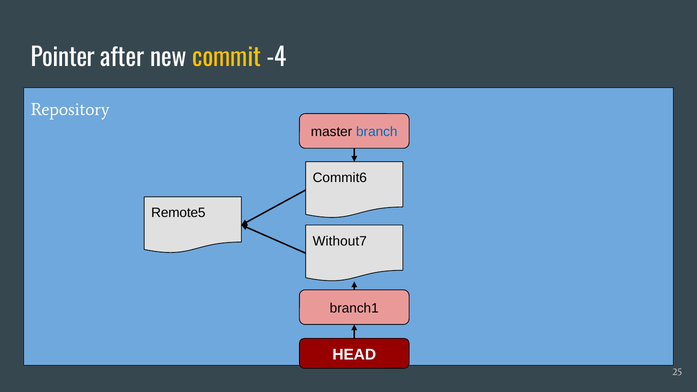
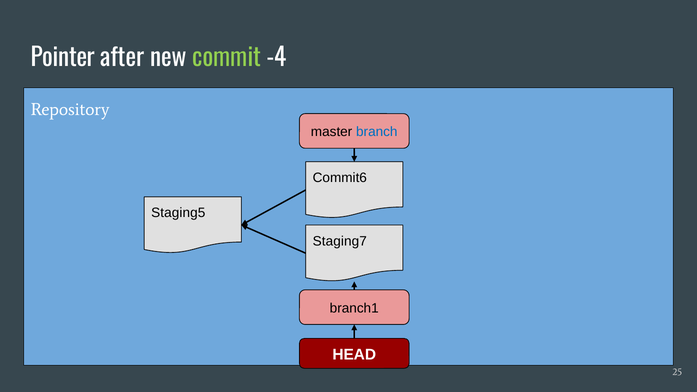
commit colour: yellow -> light green
Remote5: Remote5 -> Staging5
Without7: Without7 -> Staging7
